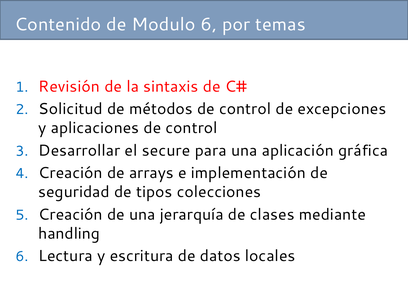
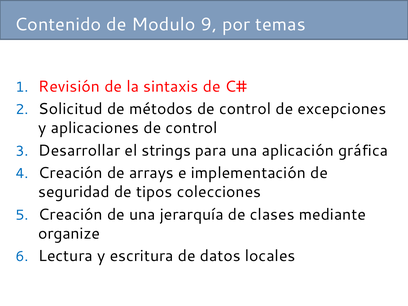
Modulo 6: 6 -> 9
secure: secure -> strings
handling: handling -> organize
